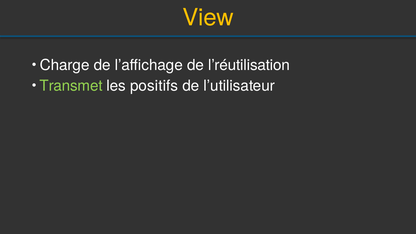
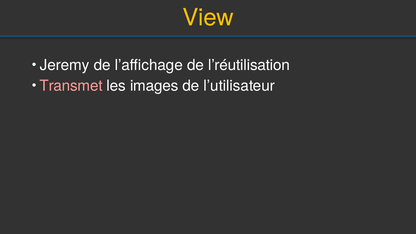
Charge: Charge -> Jeremy
Transmet colour: light green -> pink
positifs: positifs -> images
